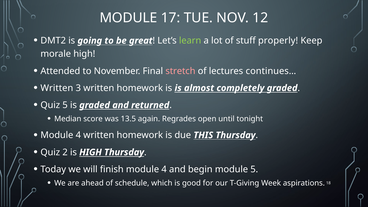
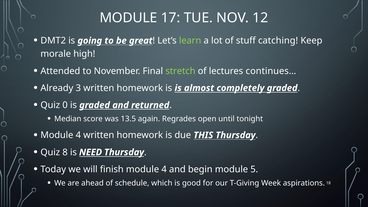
properly: properly -> catching
stretch colour: pink -> light green
Written at (57, 88): Written -> Already
Quiz 5: 5 -> 0
2: 2 -> 8
is HIGH: HIGH -> NEED
